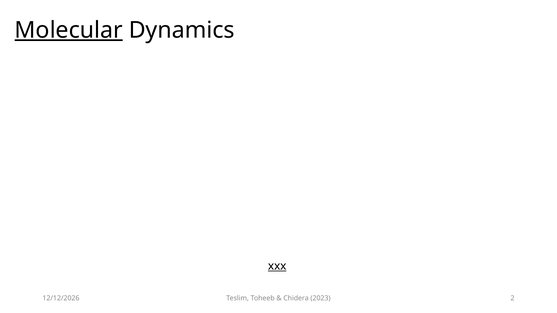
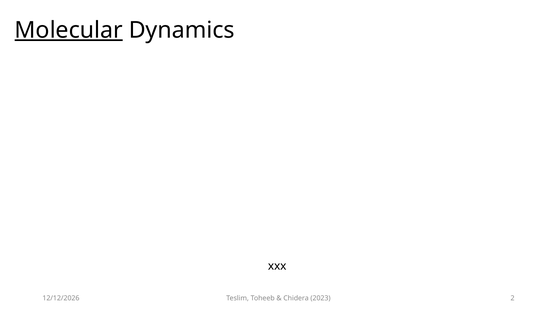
xxx underline: present -> none
